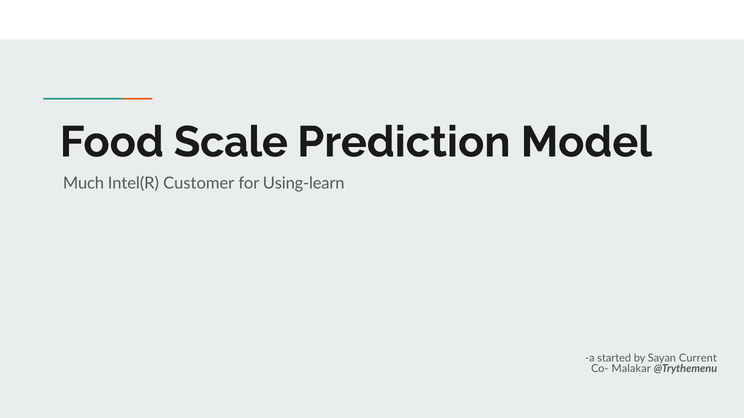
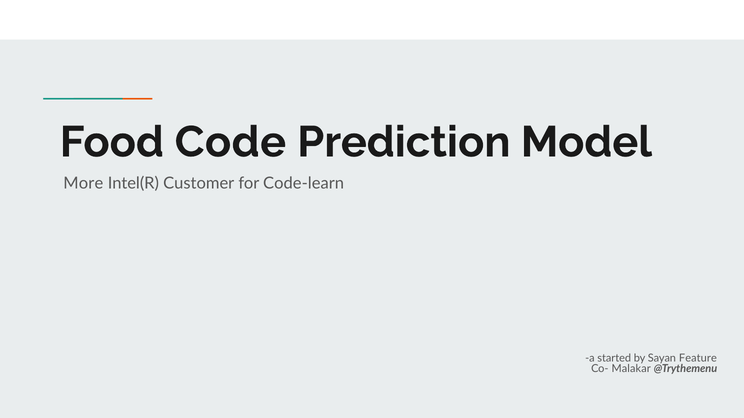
Scale: Scale -> Code
Much: Much -> More
Using-learn: Using-learn -> Code-learn
Current: Current -> Feature
